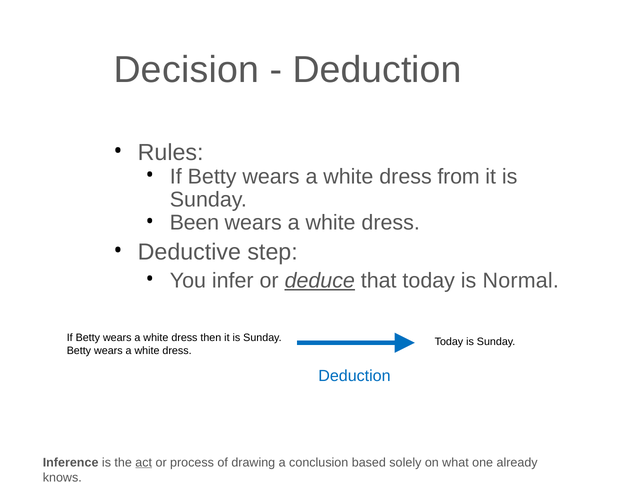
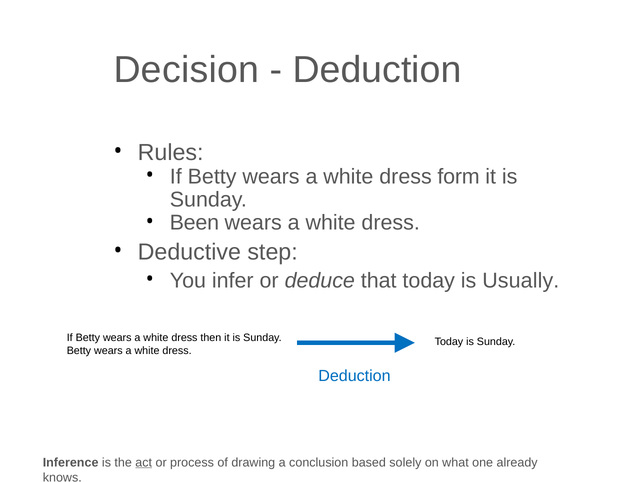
from: from -> form
deduce underline: present -> none
Normal: Normal -> Usually
